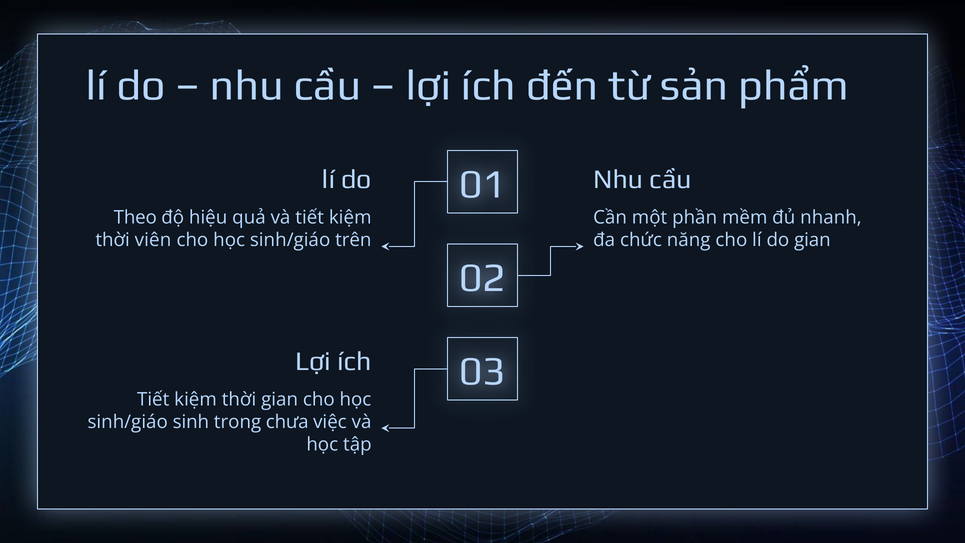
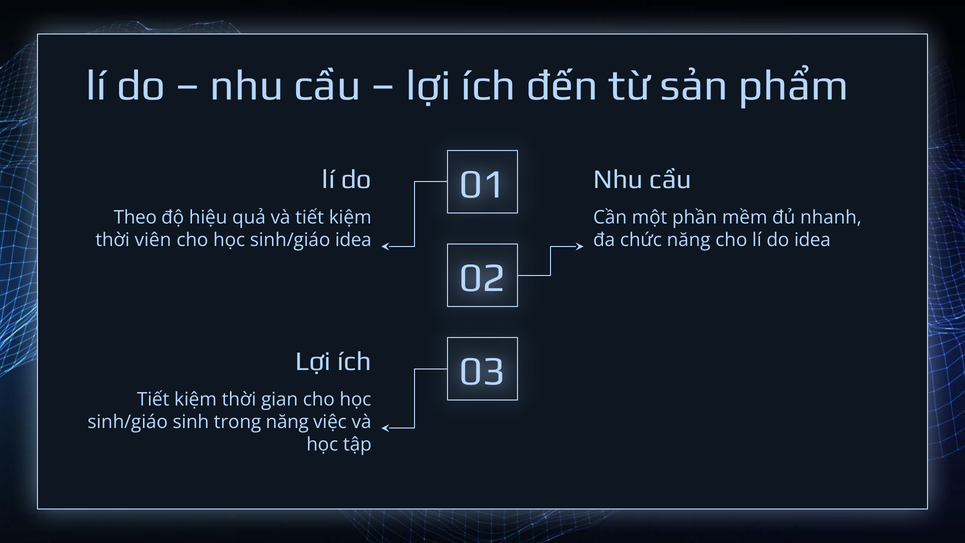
sinh/giáo trên: trên -> idea
do gian: gian -> idea
trong chưa: chưa -> năng
